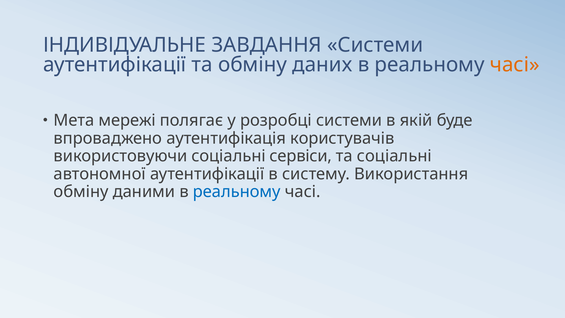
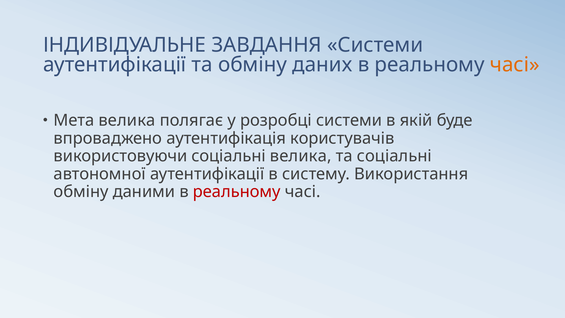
Мета мережі: мережі -> велика
соціальні сервіси: сервіси -> велика
реальному at (237, 192) colour: blue -> red
